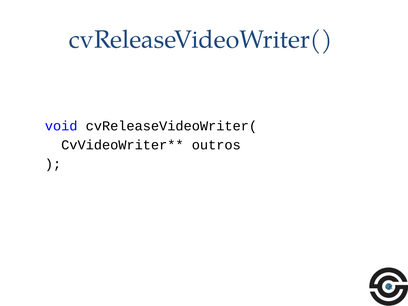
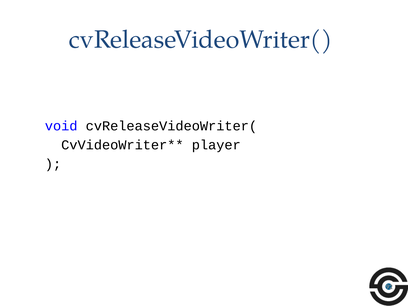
outros: outros -> player
